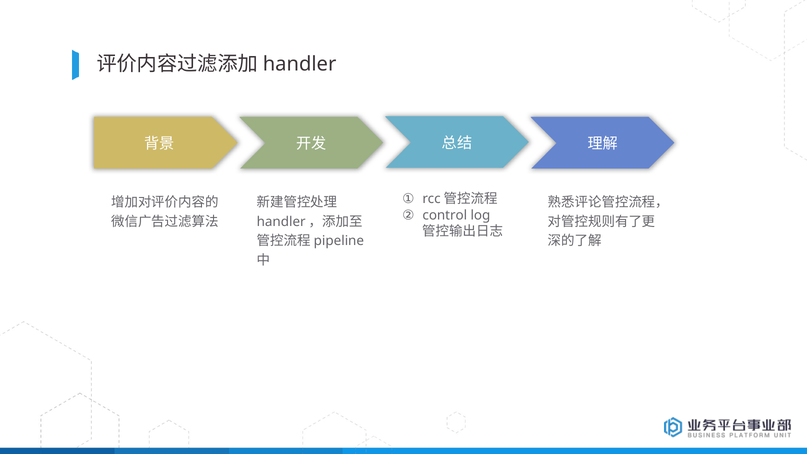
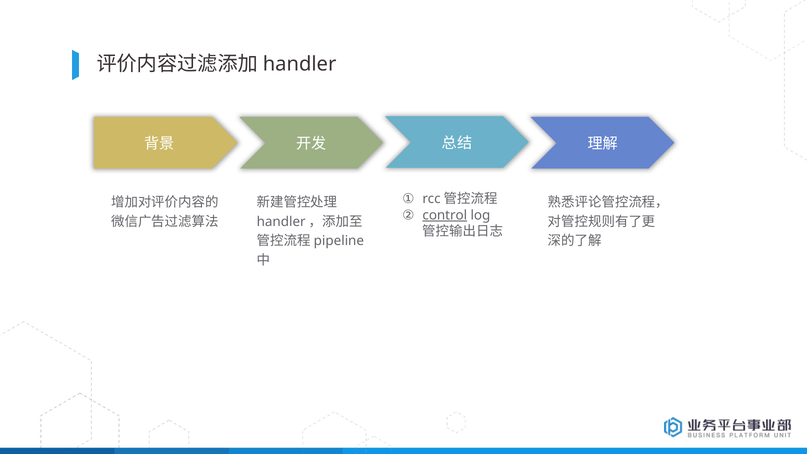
control underline: none -> present
